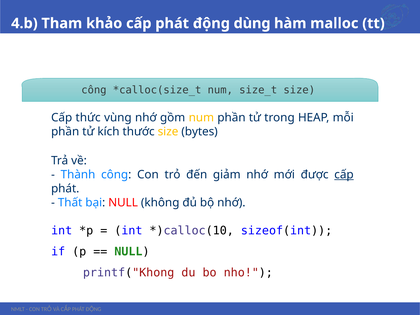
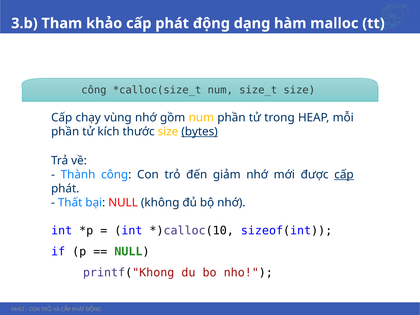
4.b: 4.b -> 3.b
dùng: dùng -> dạng
thức: thức -> chạy
bytes underline: none -> present
